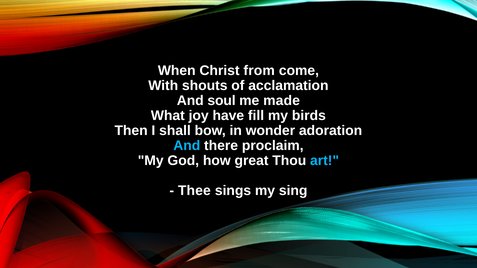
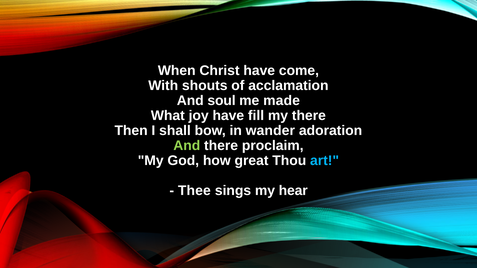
Christ from: from -> have
my birds: birds -> there
wonder: wonder -> wander
And at (187, 146) colour: light blue -> light green
sing: sing -> hear
